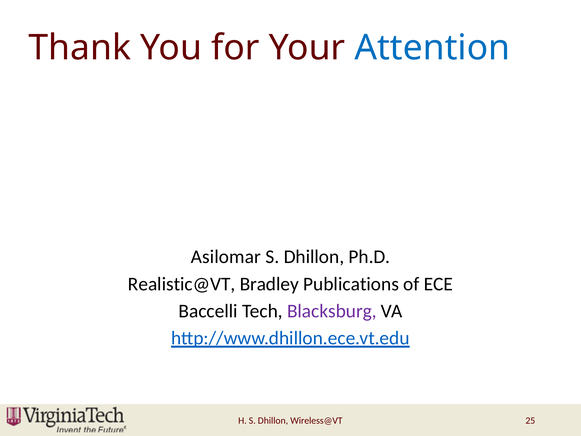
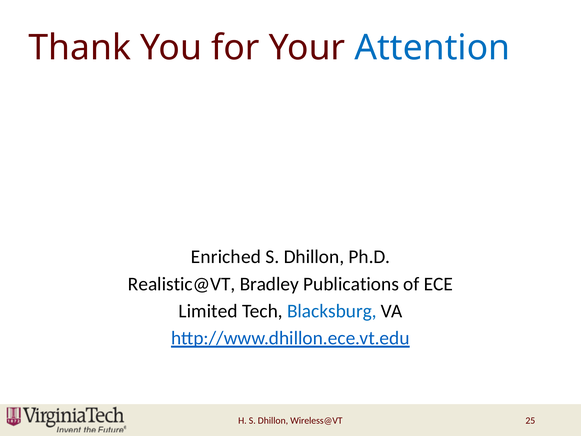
Asilomar: Asilomar -> Enriched
Baccelli: Baccelli -> Limited
Blacksburg colour: purple -> blue
